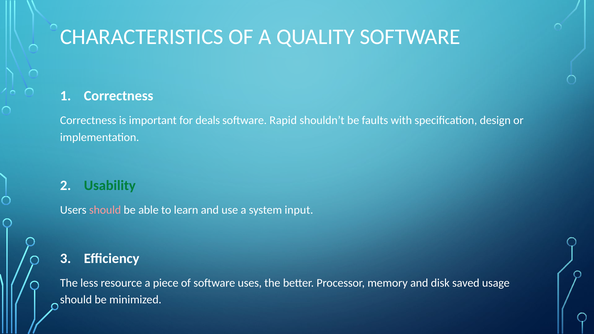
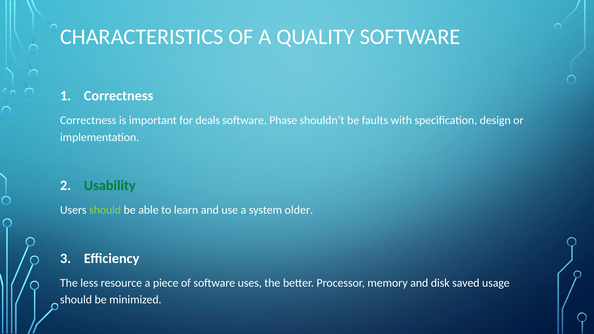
Rapid: Rapid -> Phase
should at (105, 210) colour: pink -> light green
input: input -> older
